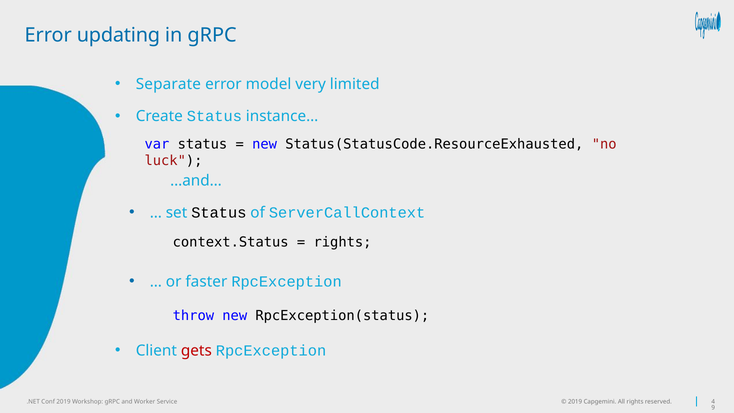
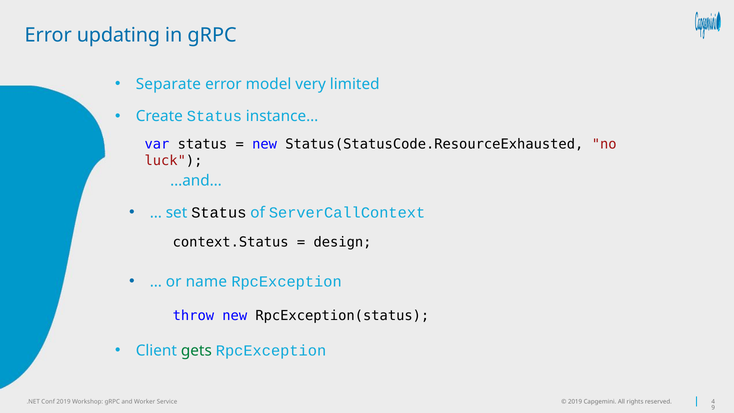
rights at (343, 242): rights -> design
faster: faster -> name
gets colour: red -> green
